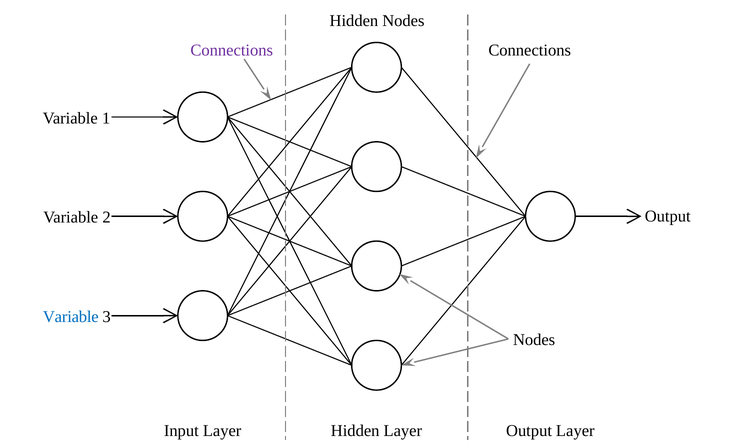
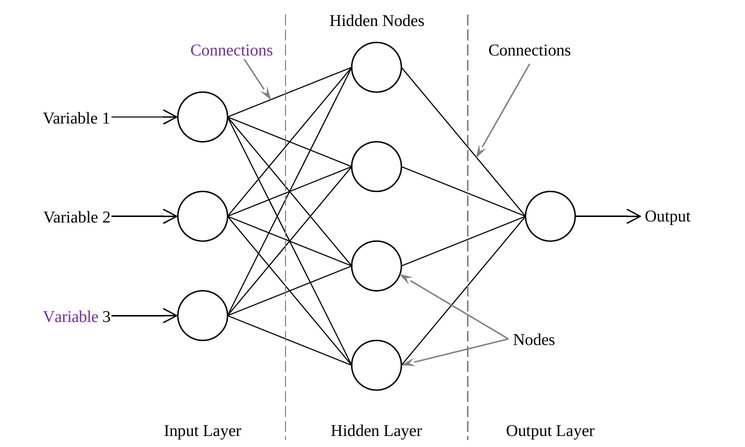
Variable at (71, 317) colour: blue -> purple
